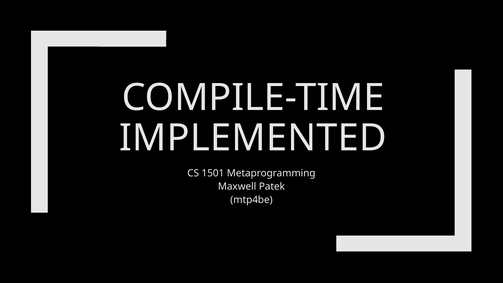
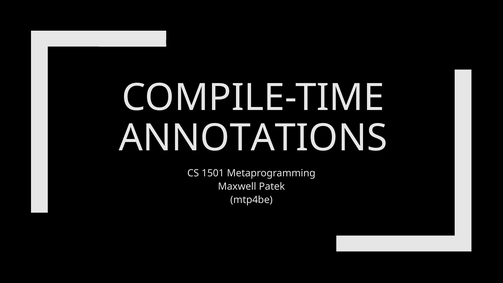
IMPLEMENTED: IMPLEMENTED -> ANNOTATIONS
